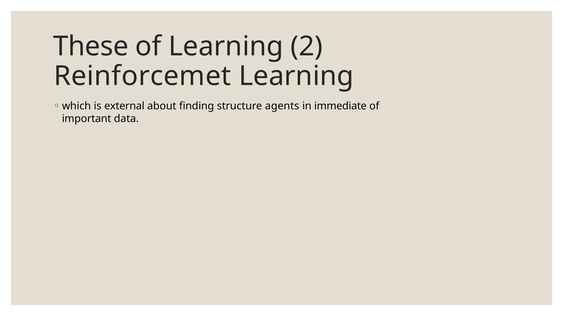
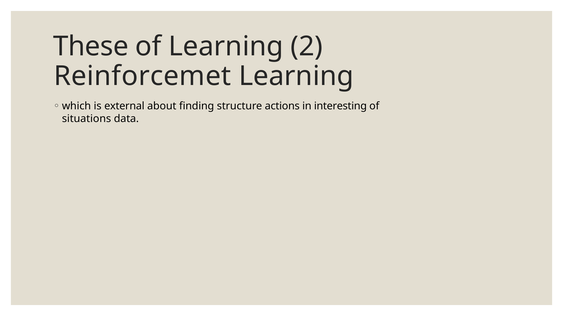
agents: agents -> actions
immediate: immediate -> interesting
important: important -> situations
